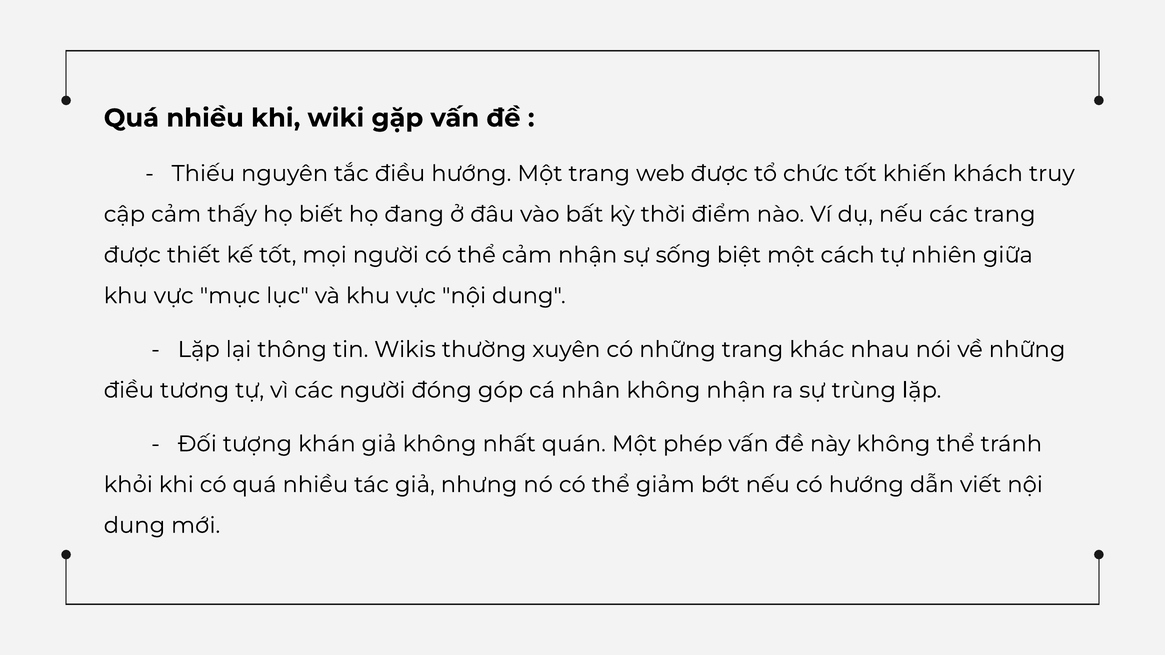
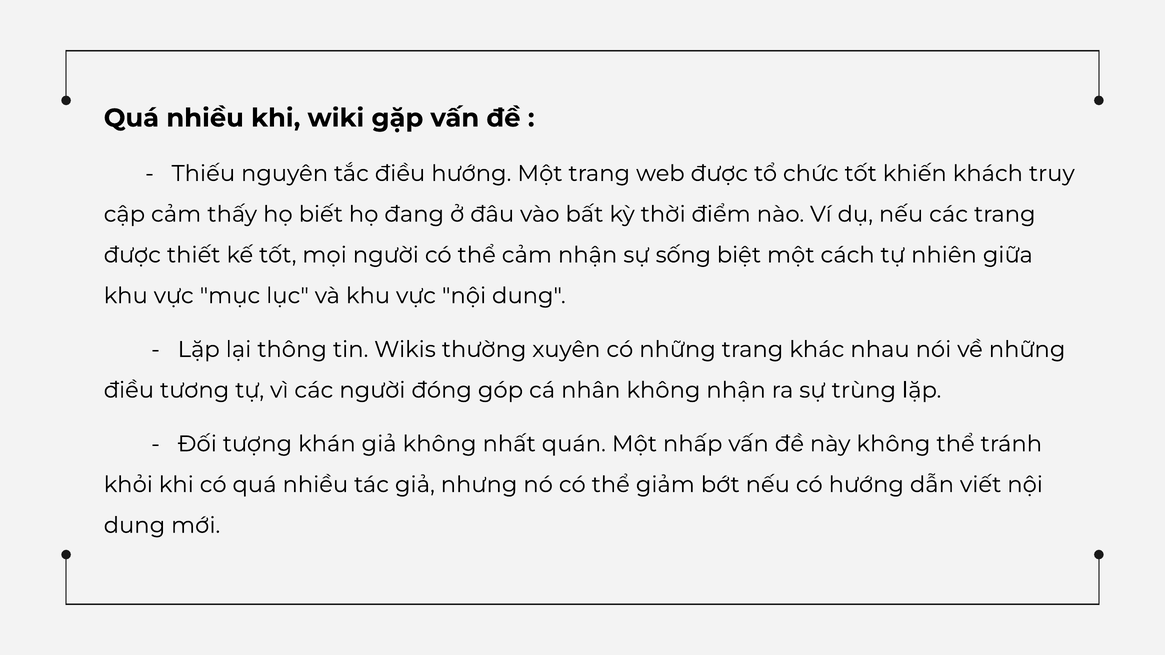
phép: phép -> nhấp
